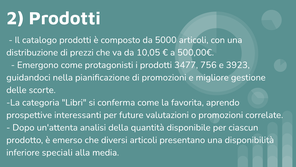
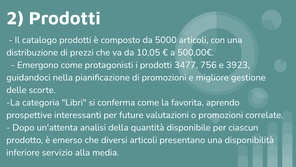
speciali: speciali -> servizio
